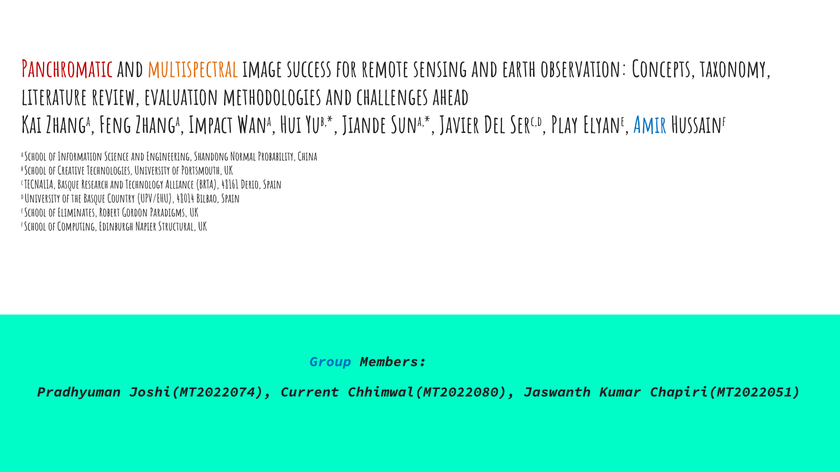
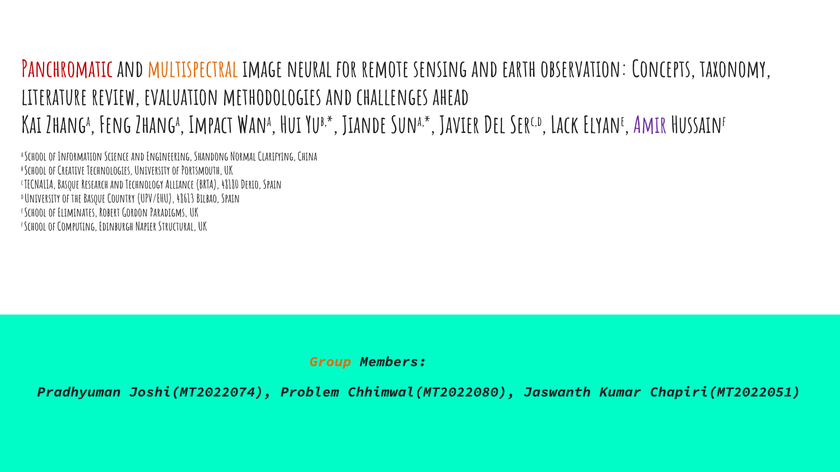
success: success -> neural
Play: Play -> Lack
Amir colour: blue -> purple
Probability: Probability -> Clarifying
48161: 48161 -> 48180
48014: 48014 -> 48613
Group colour: blue -> orange
Current: Current -> Problem
